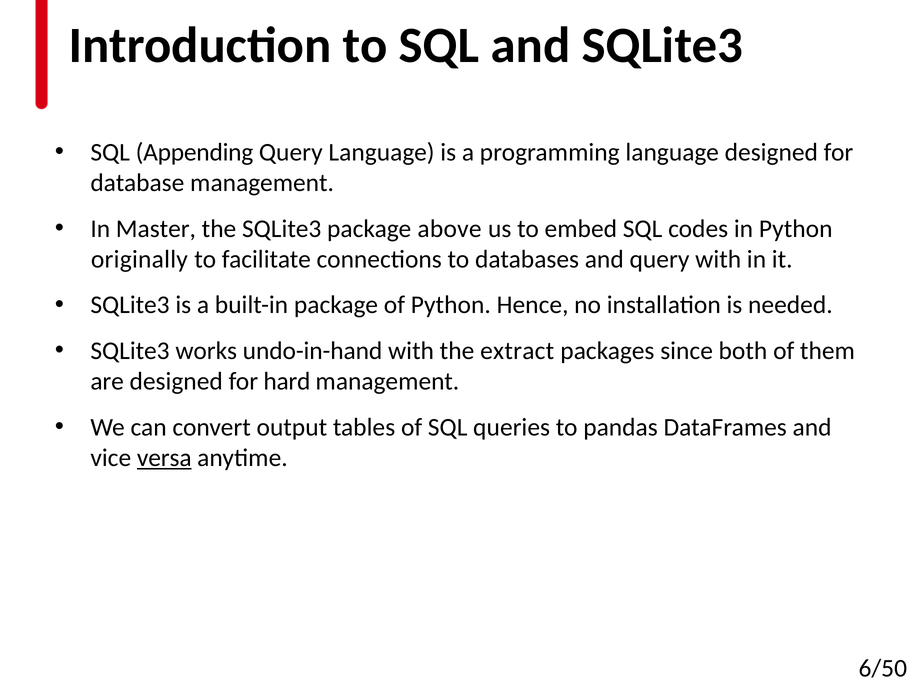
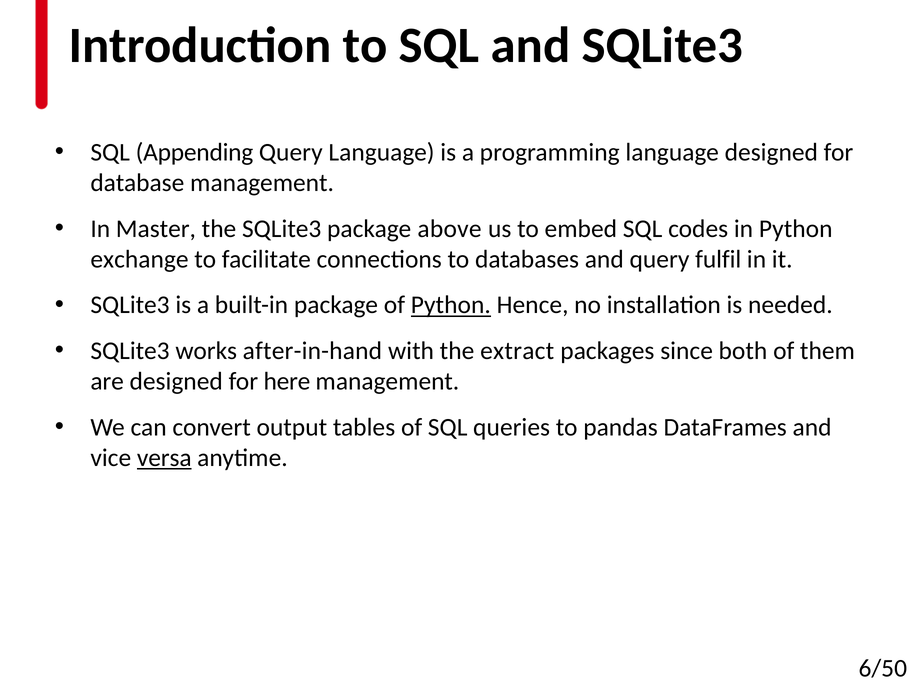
originally: originally -> exchange
query with: with -> fulfil
Python at (451, 305) underline: none -> present
undo-in-hand: undo-in-hand -> after-in-hand
hard: hard -> here
